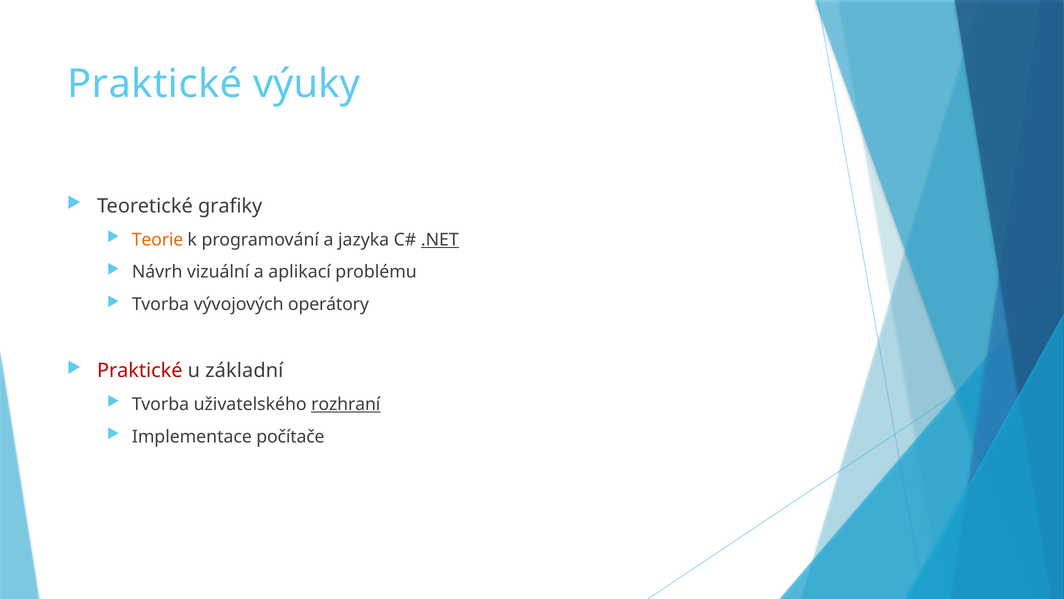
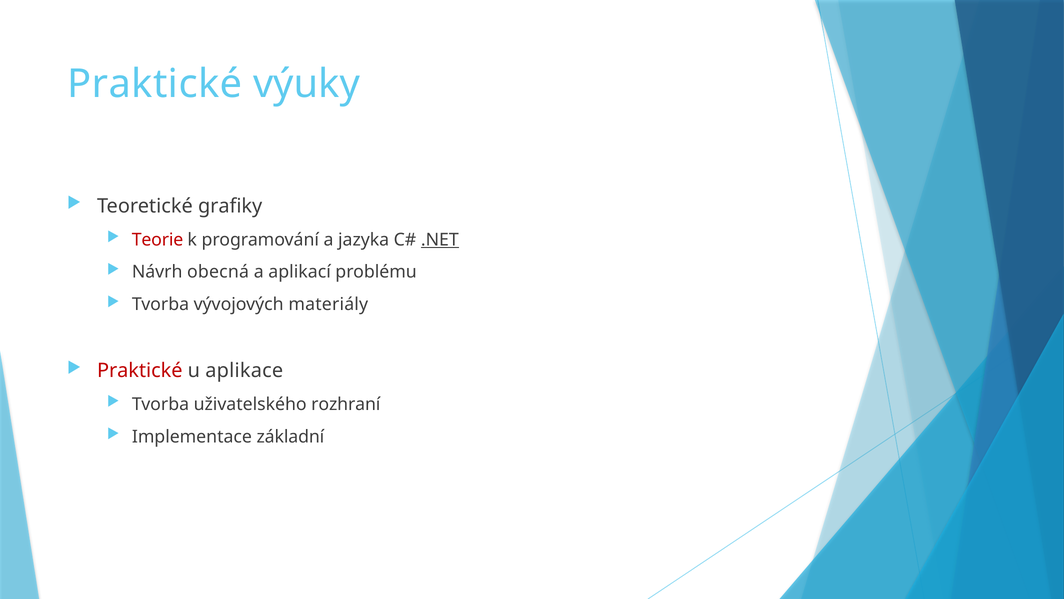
Teorie colour: orange -> red
vizuální: vizuální -> obecná
operátory: operátory -> materiály
základní: základní -> aplikace
rozhraní underline: present -> none
počítače: počítače -> základní
